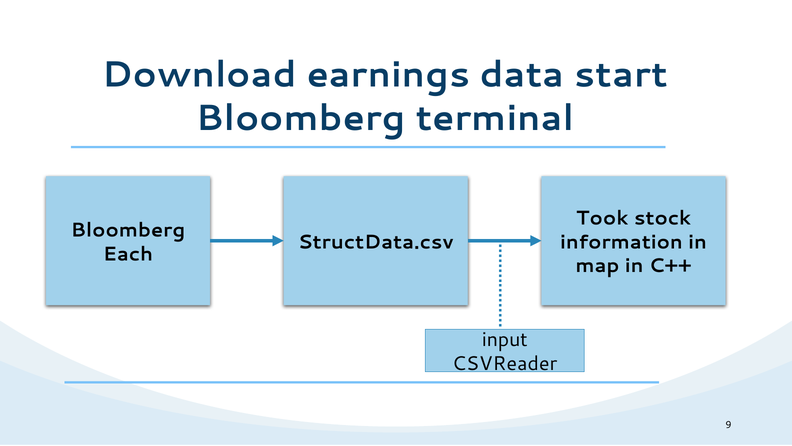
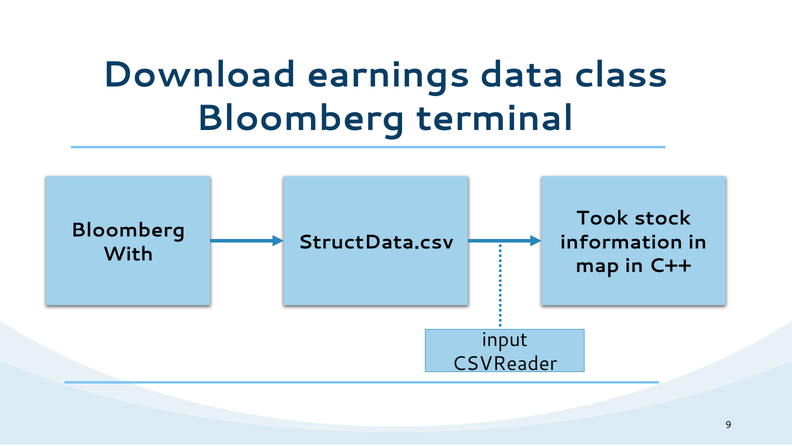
start: start -> class
Each: Each -> With
